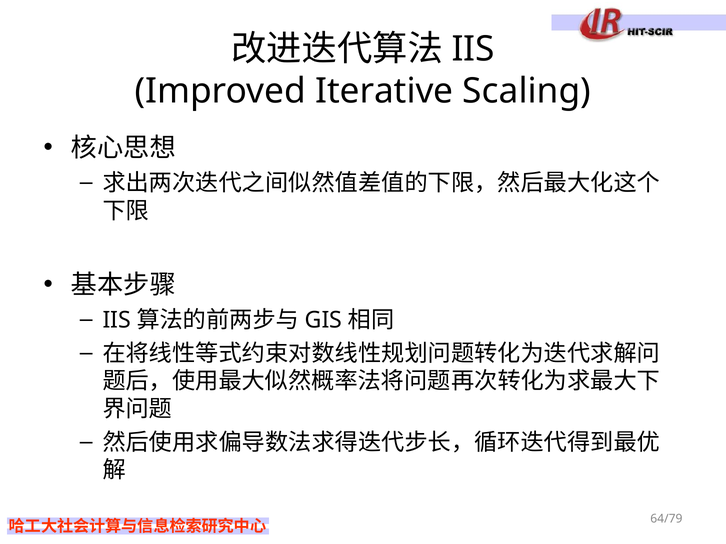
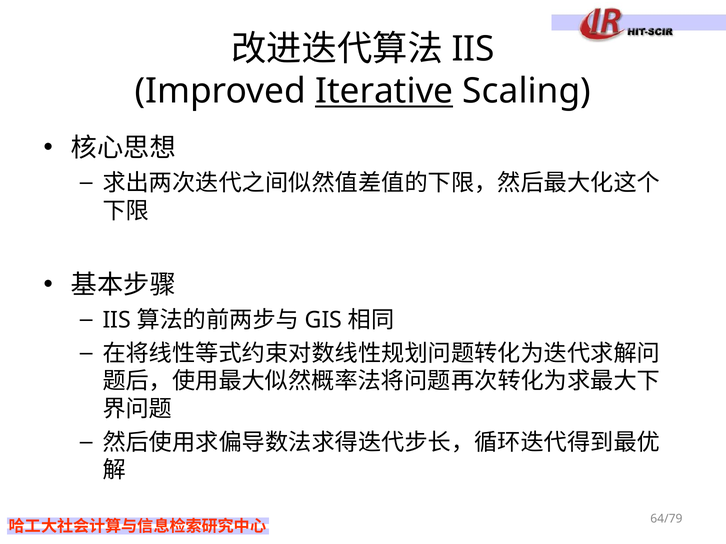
Iterative underline: none -> present
